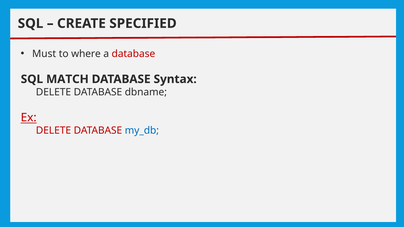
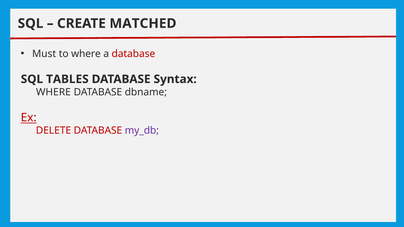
SPECIFIED: SPECIFIED -> MATCHED
MATCH: MATCH -> TABLES
DELETE at (53, 92): DELETE -> WHERE
my_db colour: blue -> purple
